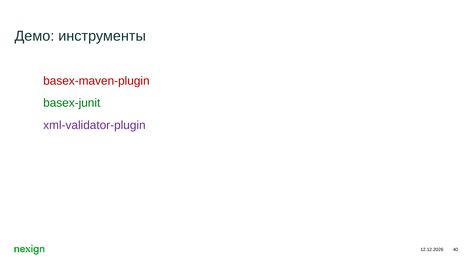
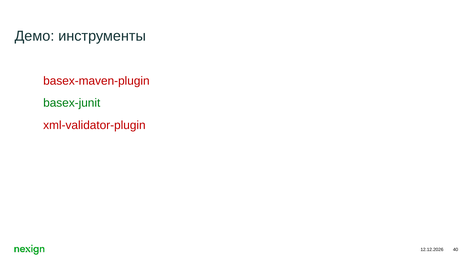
xml-validator-plugin colour: purple -> red
